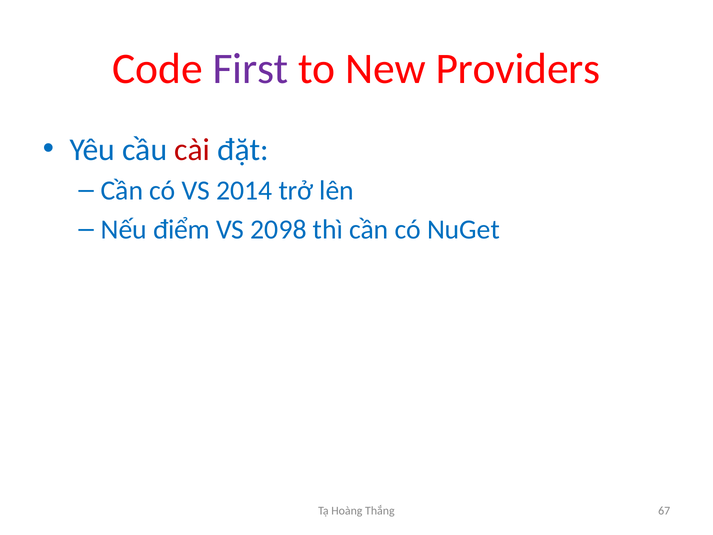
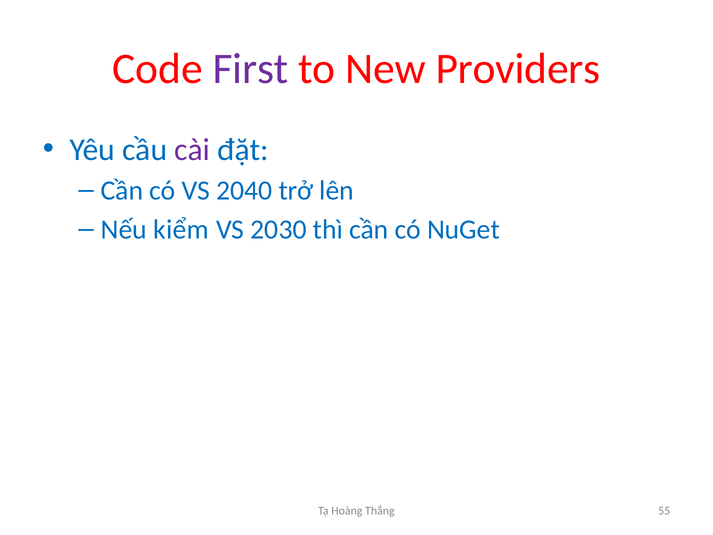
cài colour: red -> purple
2014: 2014 -> 2040
điểm: điểm -> kiểm
2098: 2098 -> 2030
67: 67 -> 55
